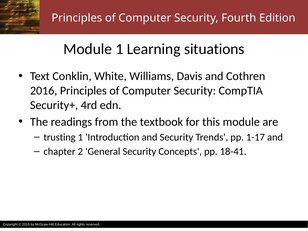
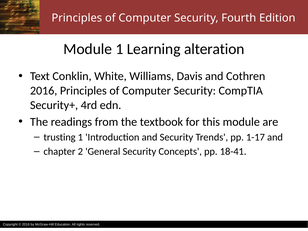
situations: situations -> alteration
